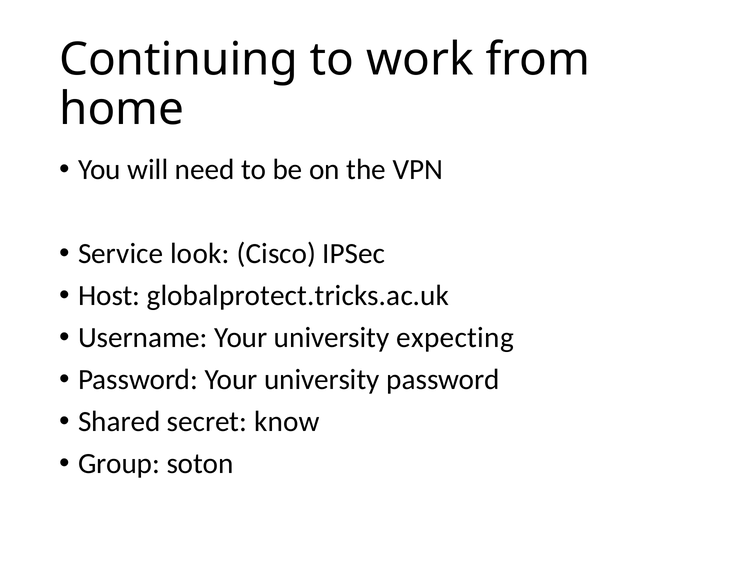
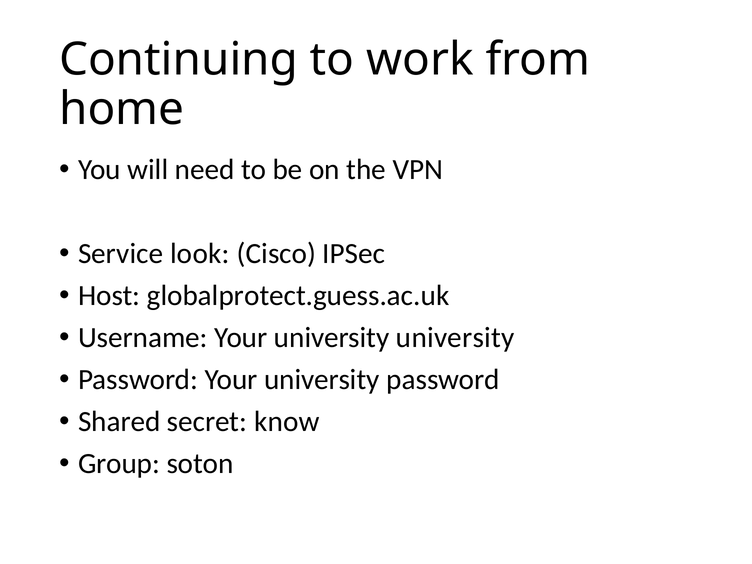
globalprotect.tricks.ac.uk: globalprotect.tricks.ac.uk -> globalprotect.guess.ac.uk
university expecting: expecting -> university
